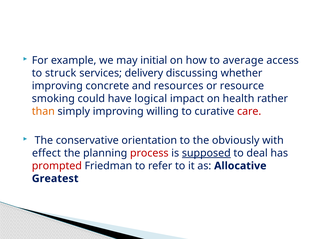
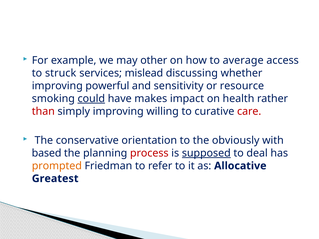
initial: initial -> other
delivery: delivery -> mislead
concrete: concrete -> powerful
resources: resources -> sensitivity
could underline: none -> present
logical: logical -> makes
than colour: orange -> red
effect: effect -> based
prompted colour: red -> orange
